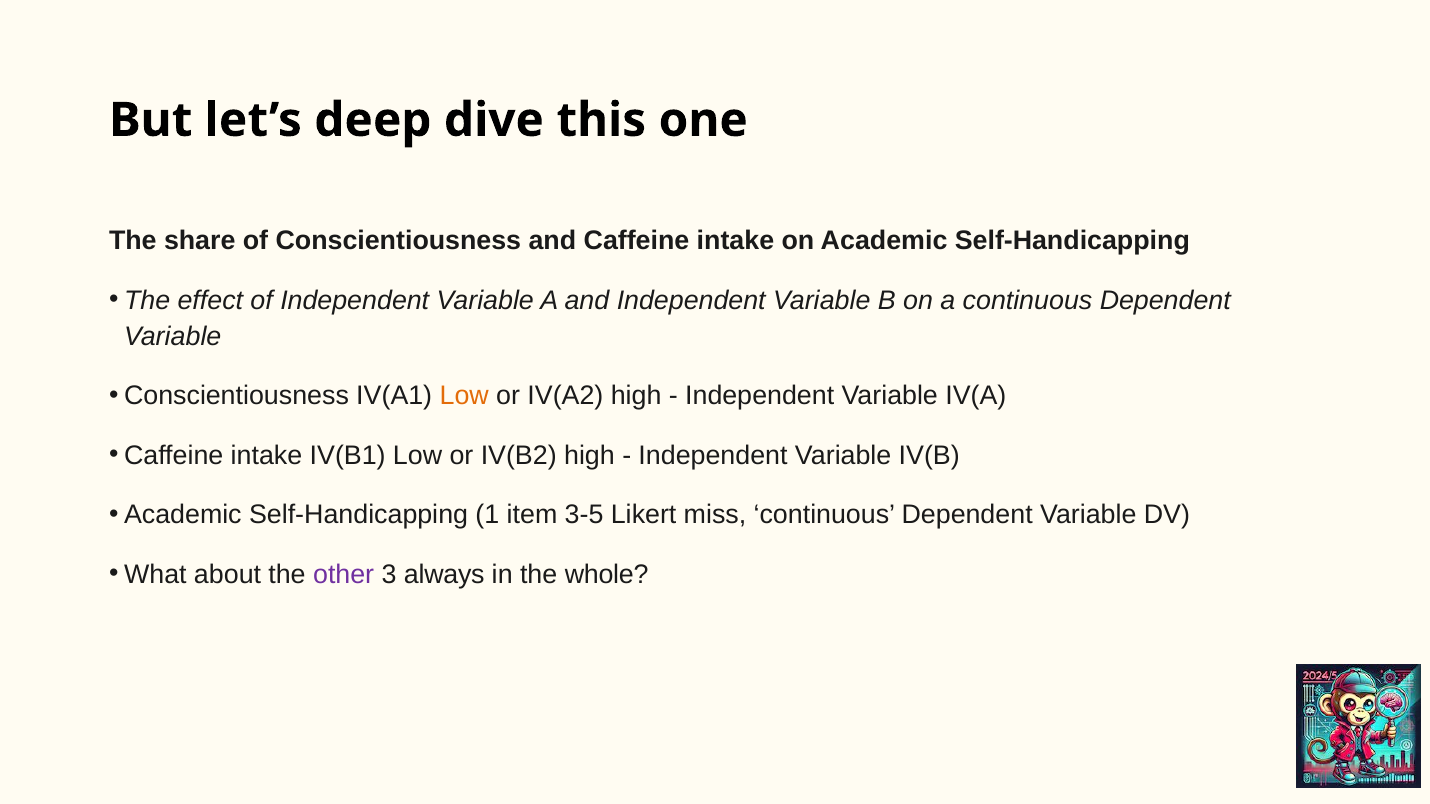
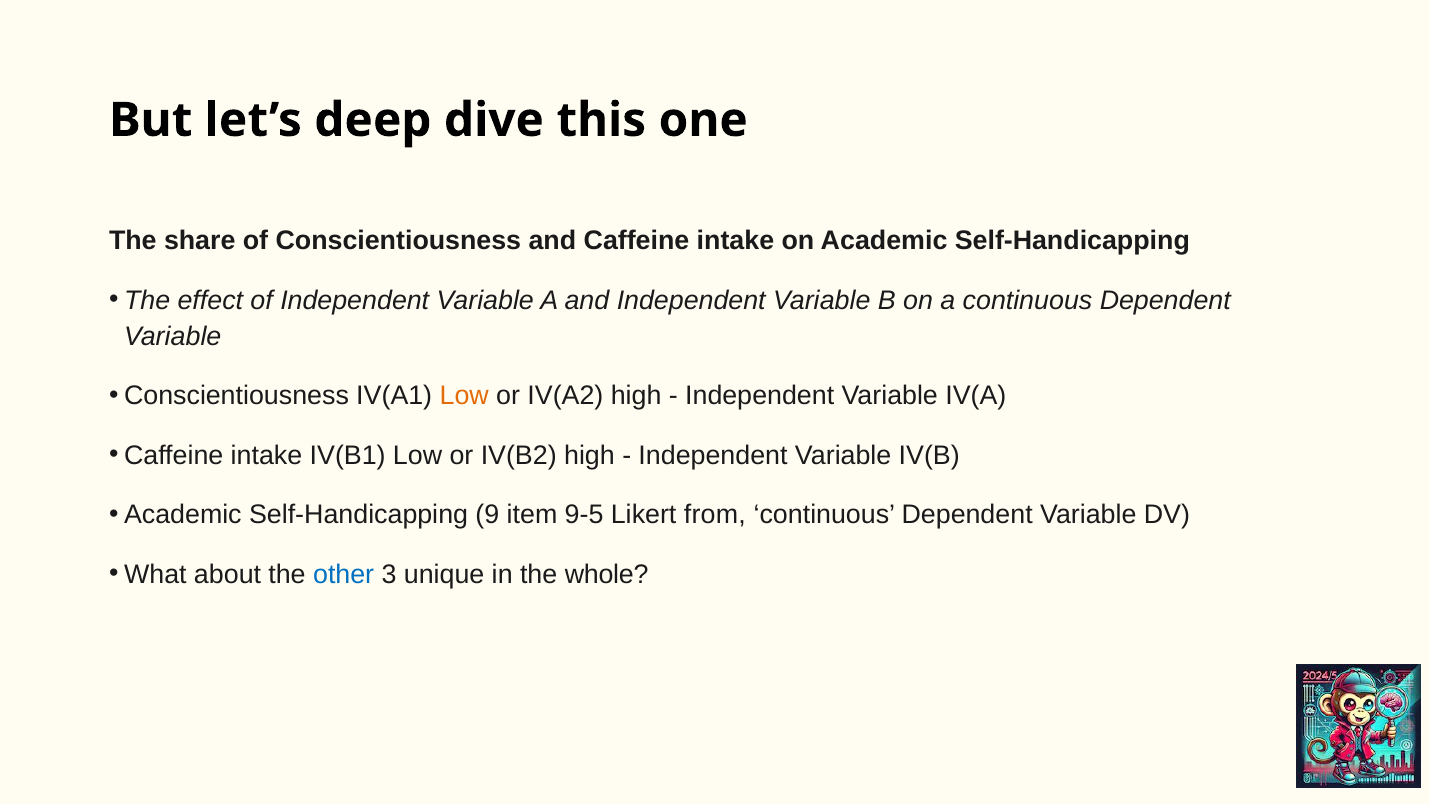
1: 1 -> 9
3-5: 3-5 -> 9-5
miss: miss -> from
other colour: purple -> blue
always: always -> unique
